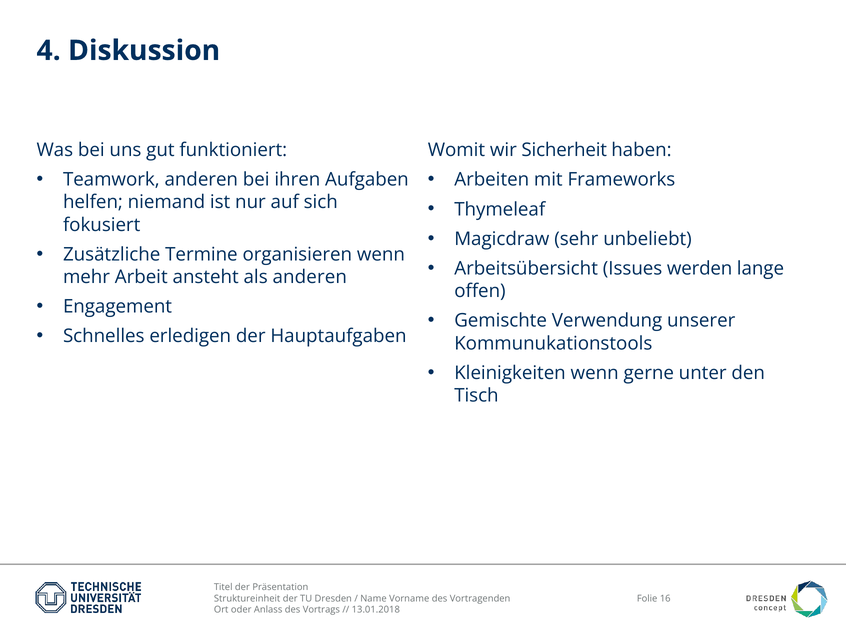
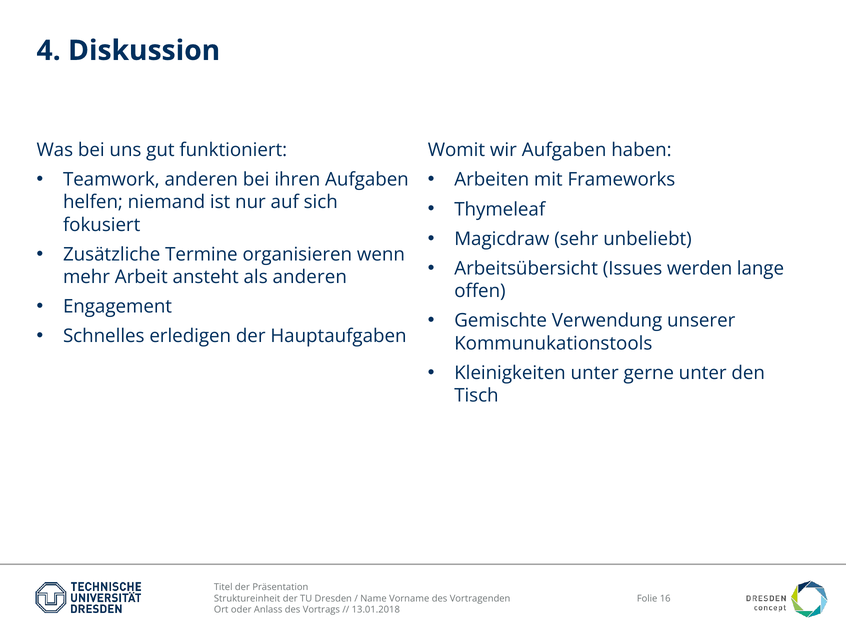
wir Sicherheit: Sicherheit -> Aufgaben
Kleinigkeiten wenn: wenn -> unter
